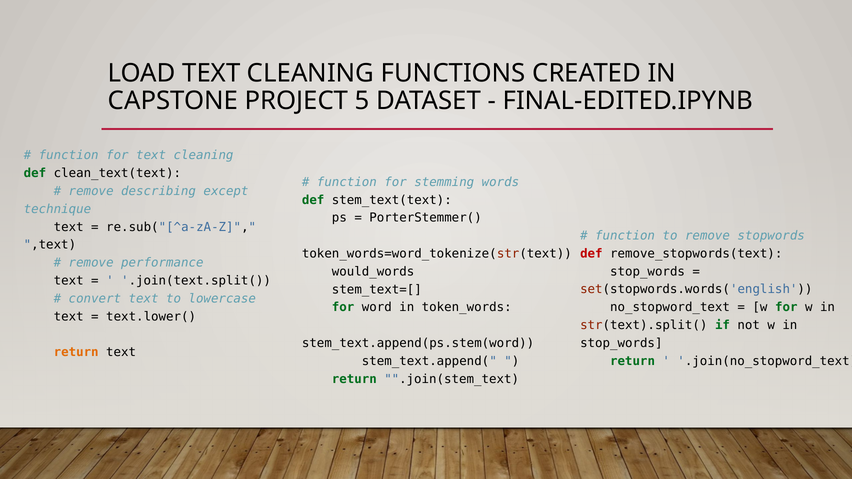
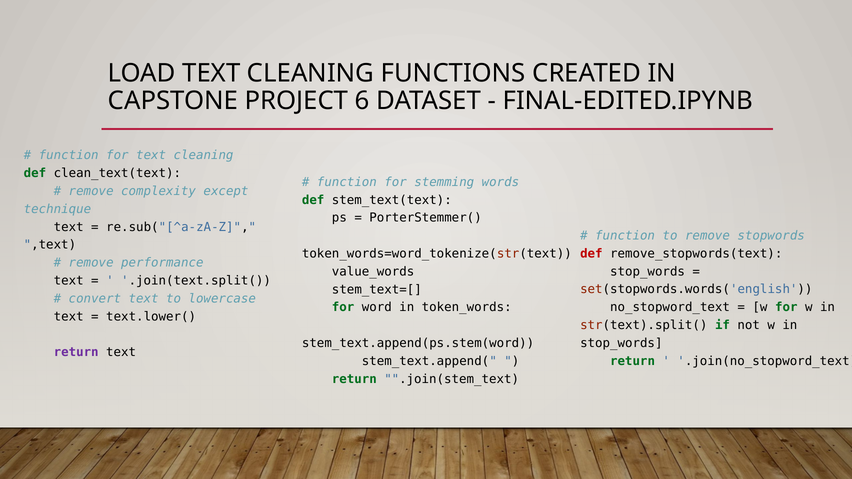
5: 5 -> 6
describing: describing -> complexity
would_words: would_words -> value_words
return at (76, 352) colour: orange -> purple
